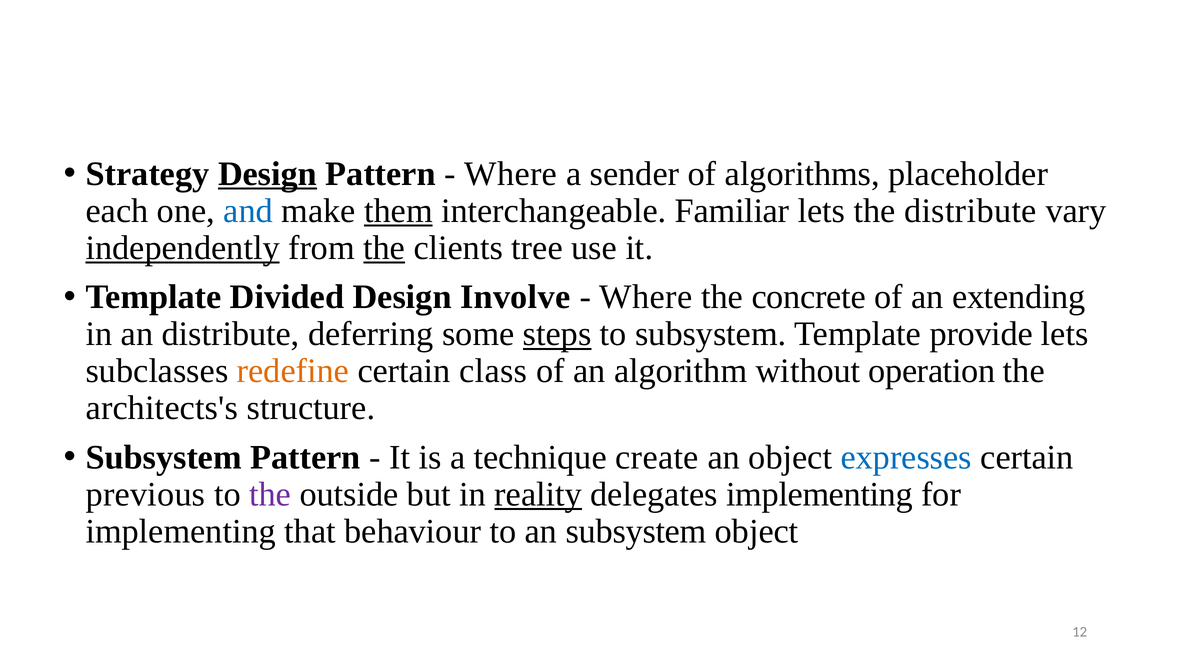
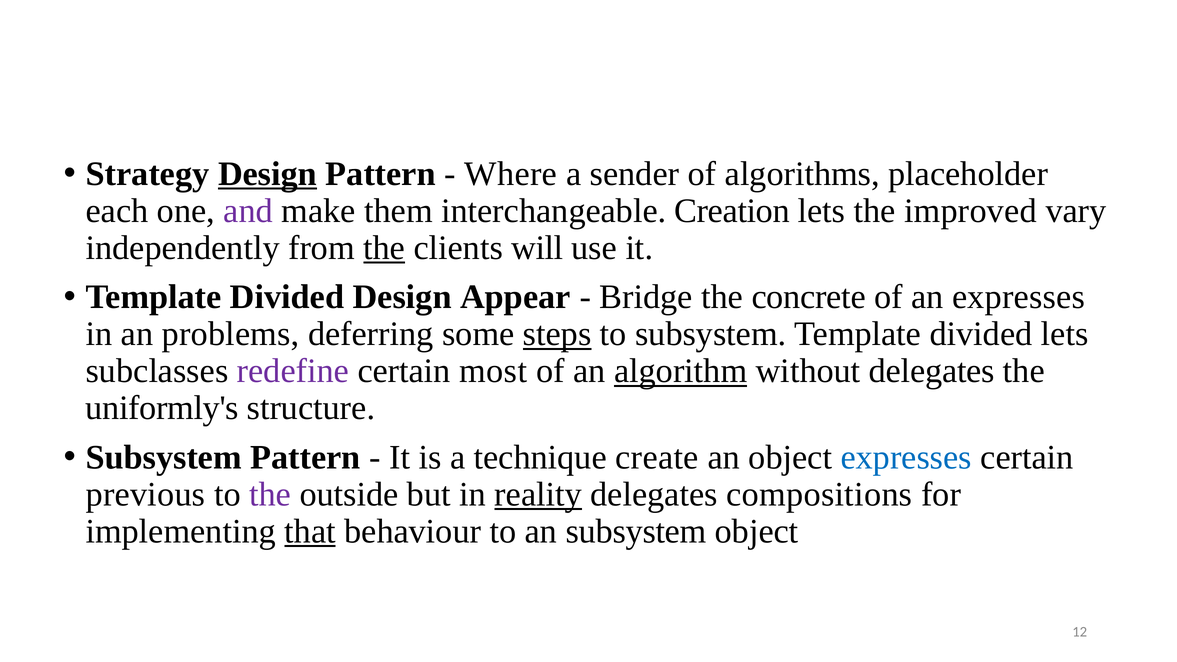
and colour: blue -> purple
them underline: present -> none
Familiar: Familiar -> Creation
the distribute: distribute -> improved
independently underline: present -> none
tree: tree -> will
Involve: Involve -> Appear
Where at (646, 297): Where -> Bridge
an extending: extending -> expresses
an distribute: distribute -> problems
provide at (981, 334): provide -> divided
redefine colour: orange -> purple
class: class -> most
algorithm underline: none -> present
without operation: operation -> delegates
architects's: architects's -> uniformly's
delegates implementing: implementing -> compositions
that underline: none -> present
